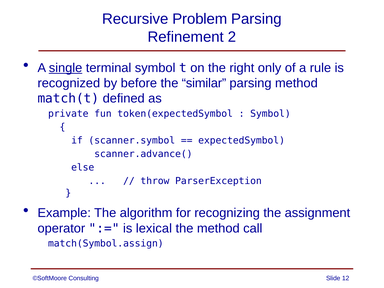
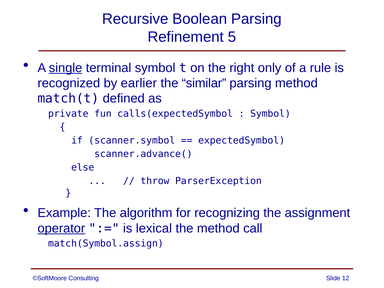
Problem: Problem -> Boolean
2: 2 -> 5
before: before -> earlier
token(expectedSymbol: token(expectedSymbol -> calls(expectedSymbol
operator underline: none -> present
